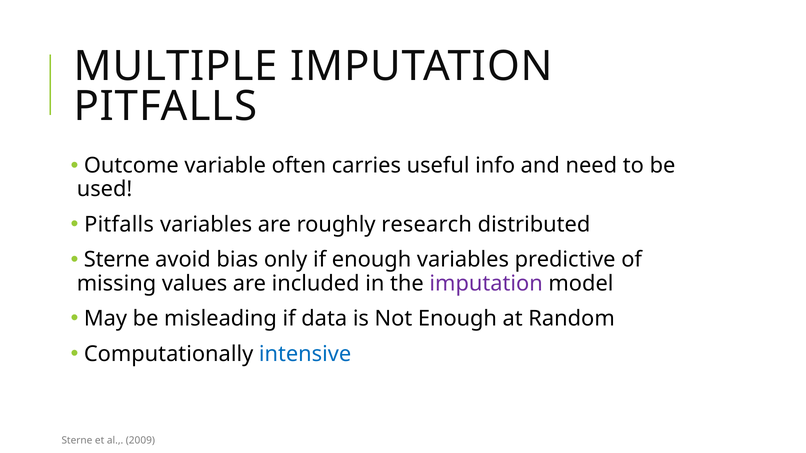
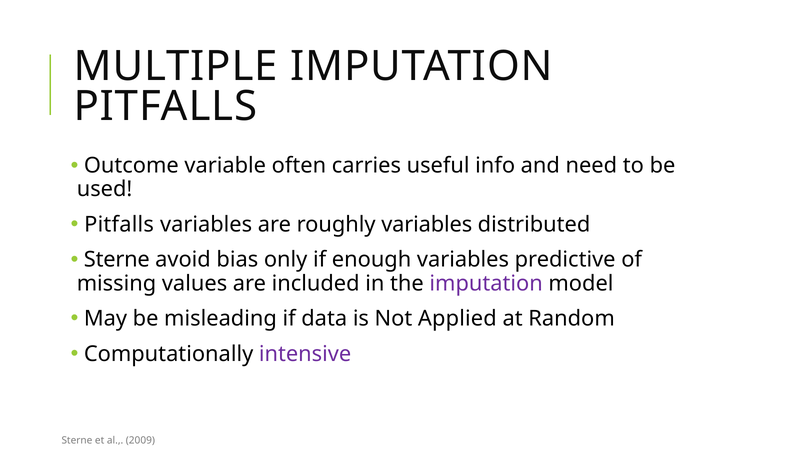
roughly research: research -> variables
Not Enough: Enough -> Applied
intensive colour: blue -> purple
